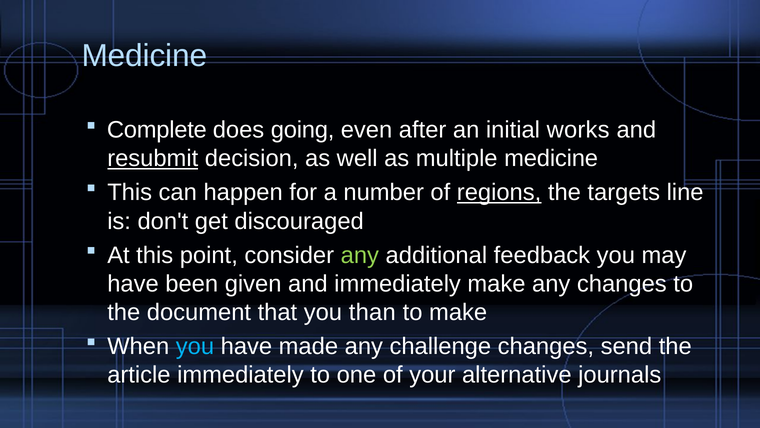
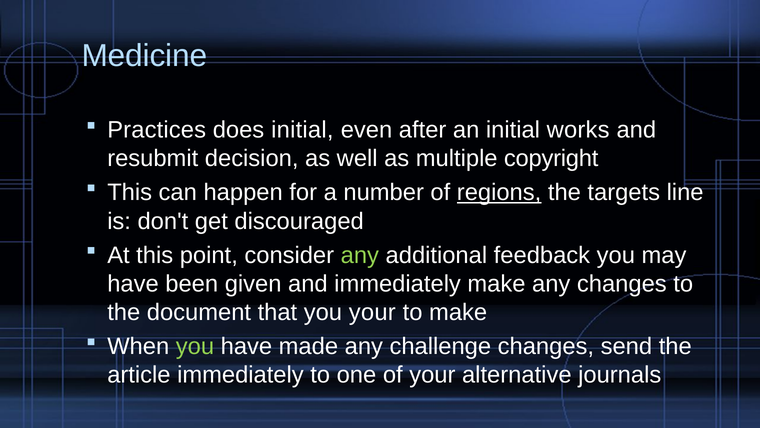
Complete: Complete -> Practices
does going: going -> initial
resubmit underline: present -> none
multiple medicine: medicine -> copyright
you than: than -> your
you at (195, 346) colour: light blue -> light green
